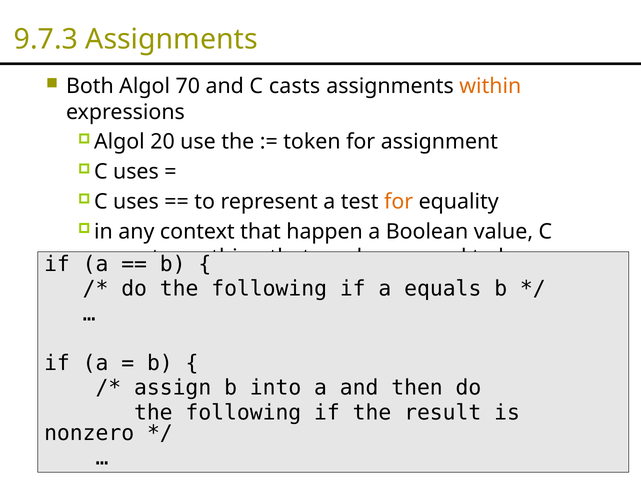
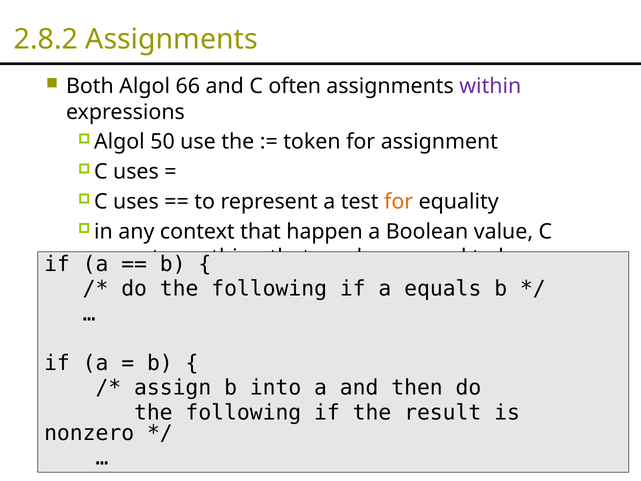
9.7.3: 9.7.3 -> 2.8.2
70: 70 -> 66
casts: casts -> often
within colour: orange -> purple
20: 20 -> 50
